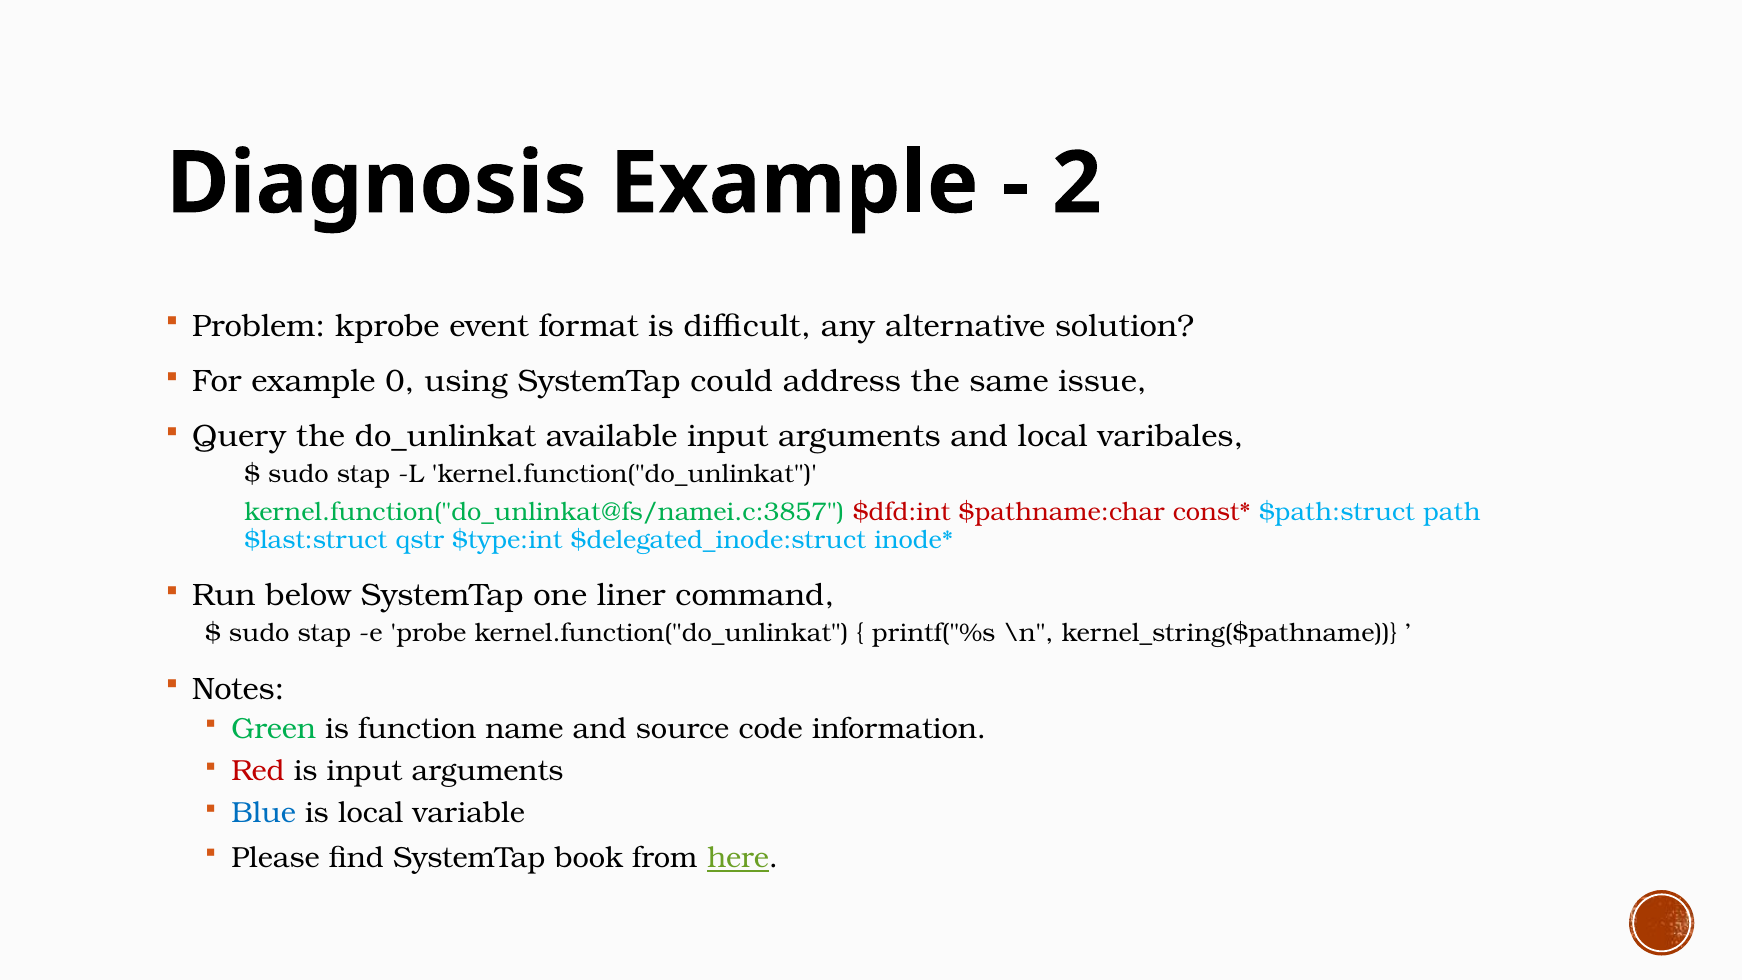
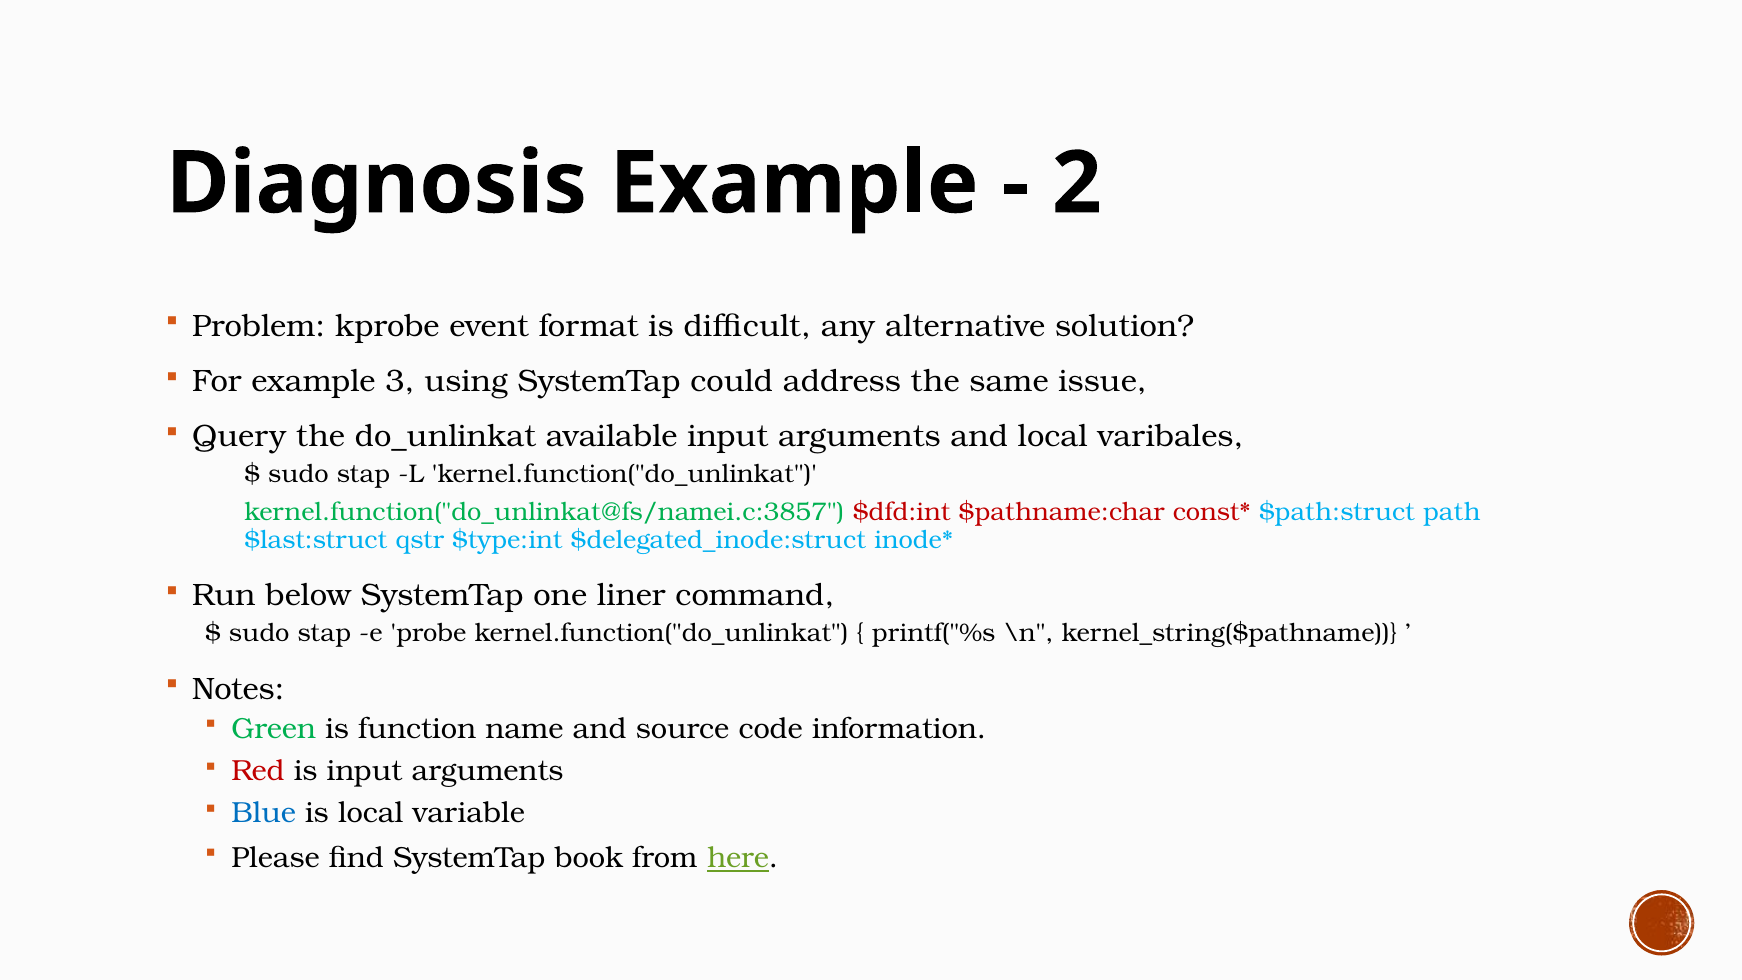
0: 0 -> 3
